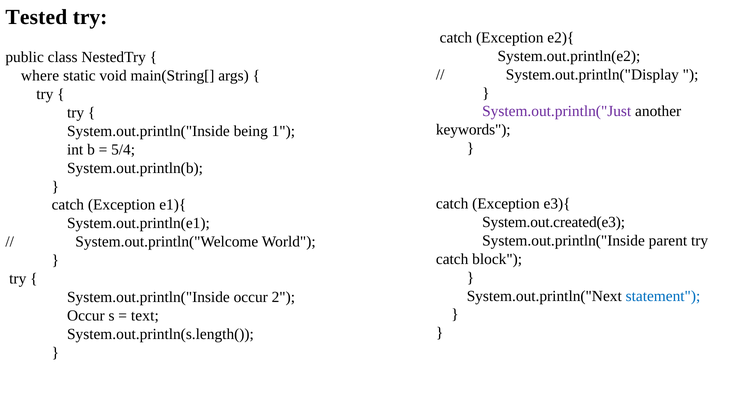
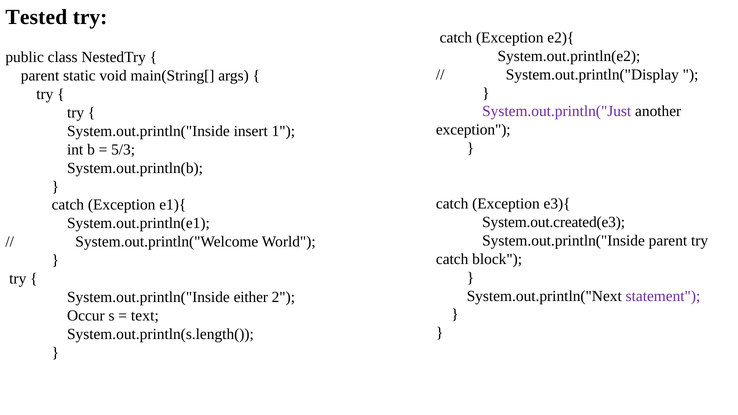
where at (40, 76): where -> parent
keywords at (473, 130): keywords -> exception
being: being -> insert
5/4: 5/4 -> 5/3
statement colour: blue -> purple
System.out.println("Inside occur: occur -> either
